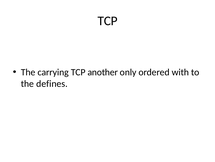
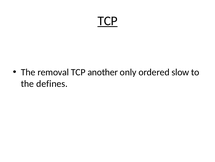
TCP at (108, 21) underline: none -> present
carrying: carrying -> removal
with: with -> slow
